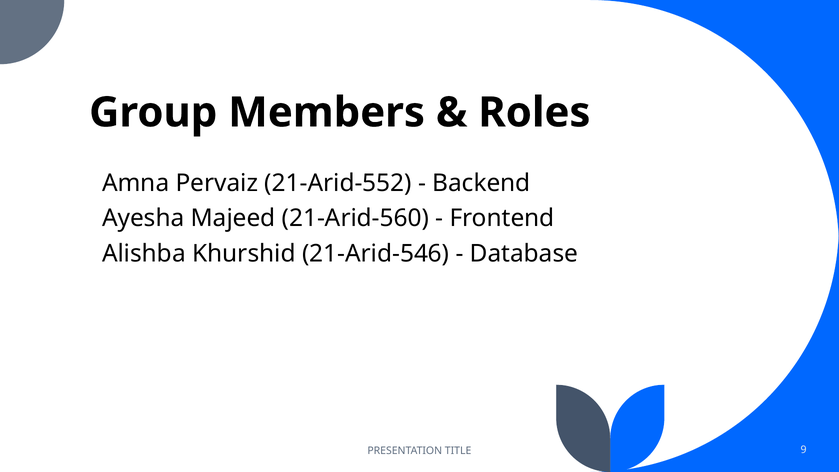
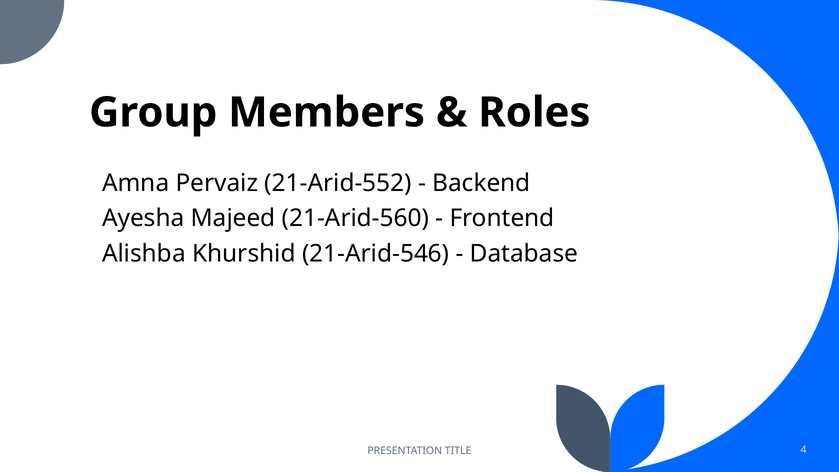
9: 9 -> 4
